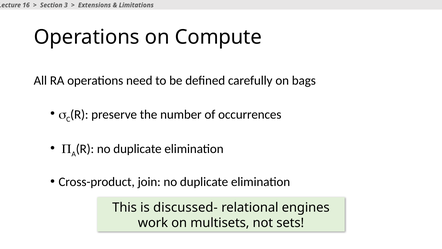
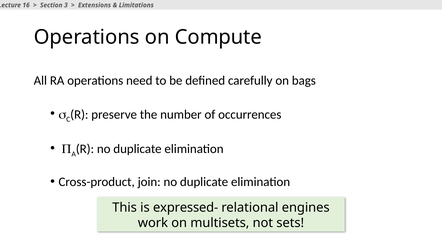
discussed-: discussed- -> expressed-
